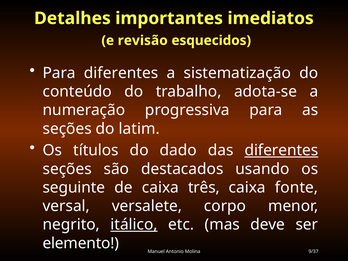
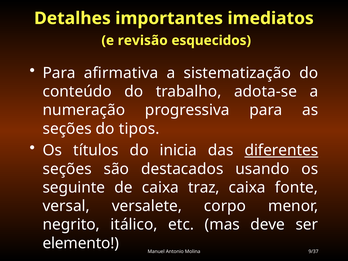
Para diferentes: diferentes -> afirmativa
latim: latim -> tipos
dado: dado -> inicia
três: três -> traz
itálico underline: present -> none
